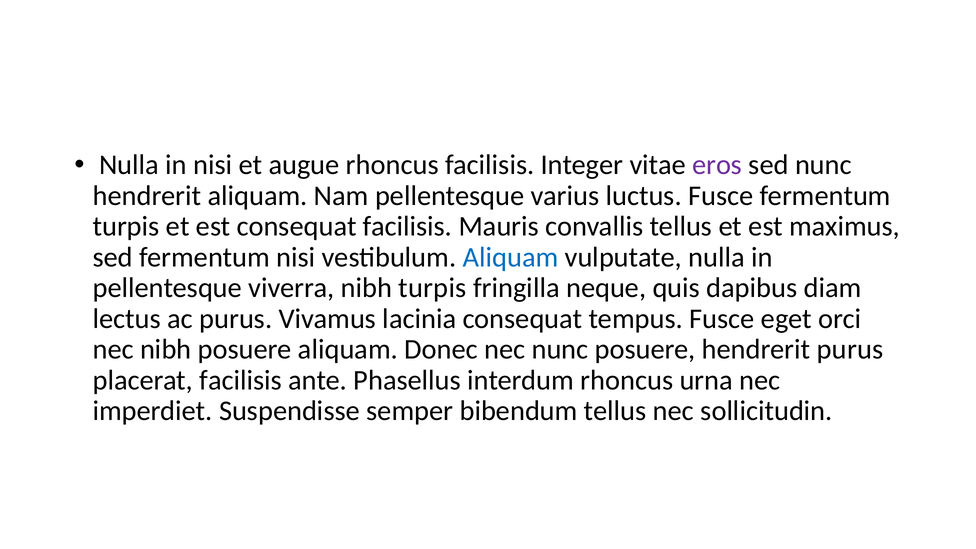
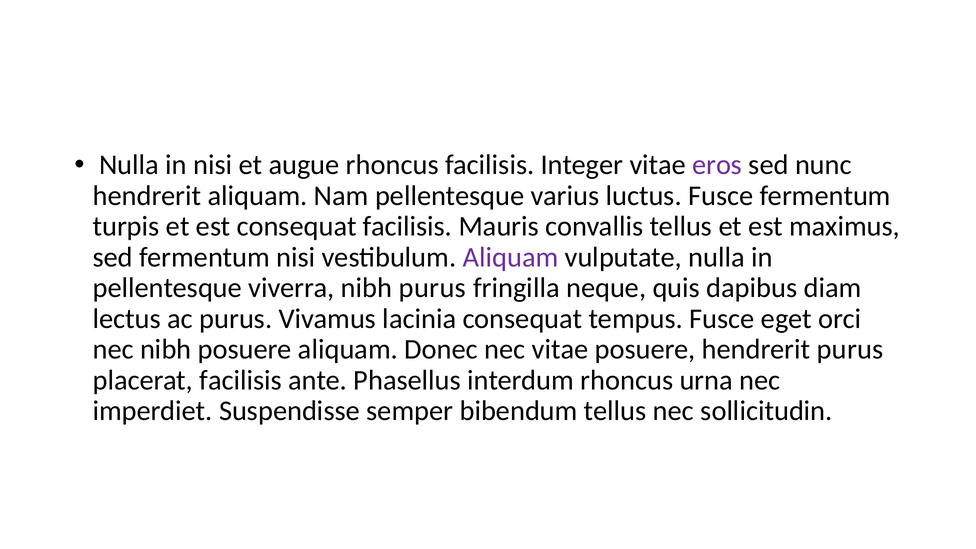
Aliquam at (511, 257) colour: blue -> purple
nibh turpis: turpis -> purus
nec nunc: nunc -> vitae
